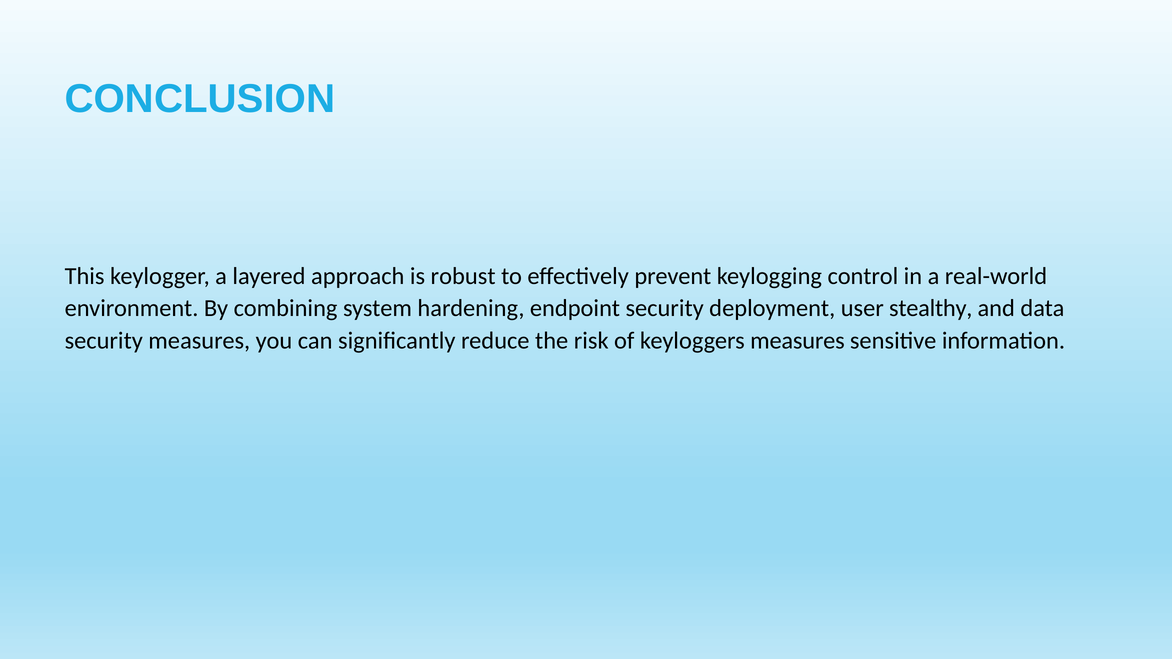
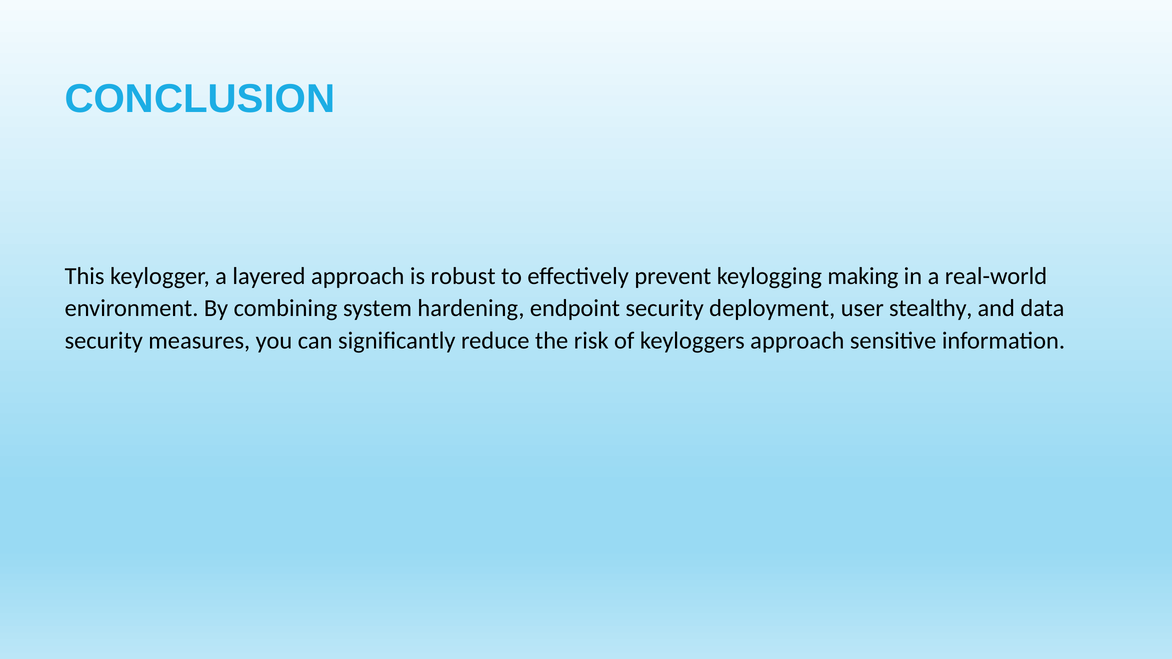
control: control -> making
keyloggers measures: measures -> approach
